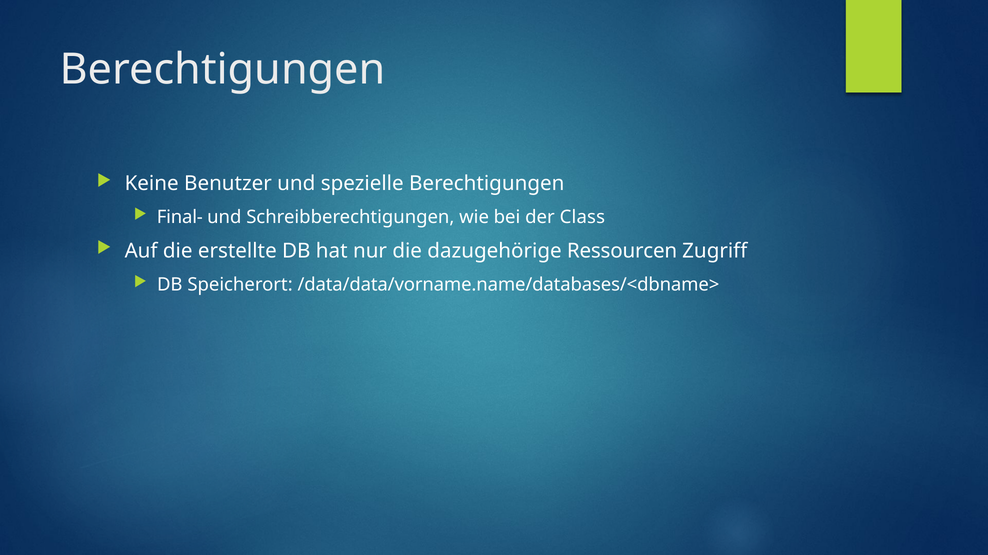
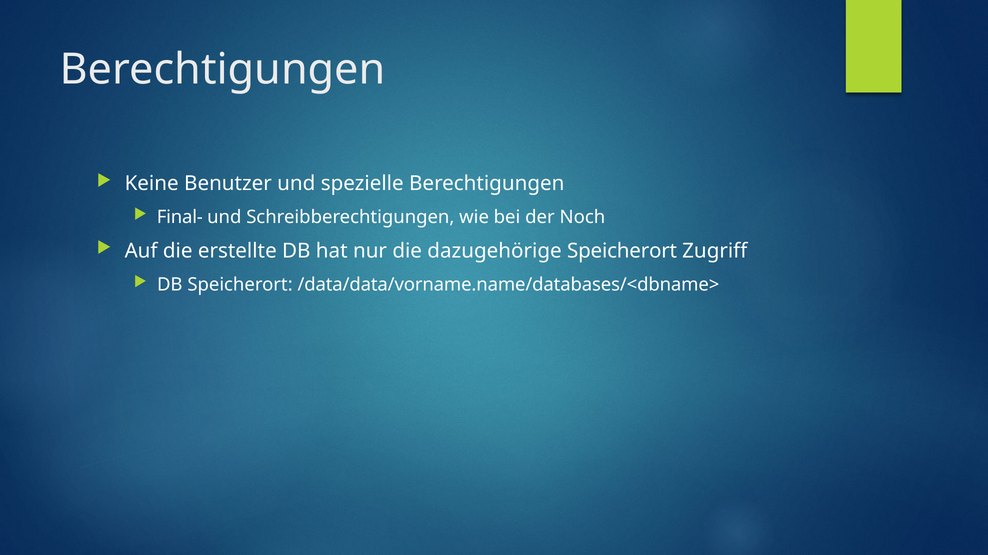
Class: Class -> Noch
dazugehörige Ressourcen: Ressourcen -> Speicherort
